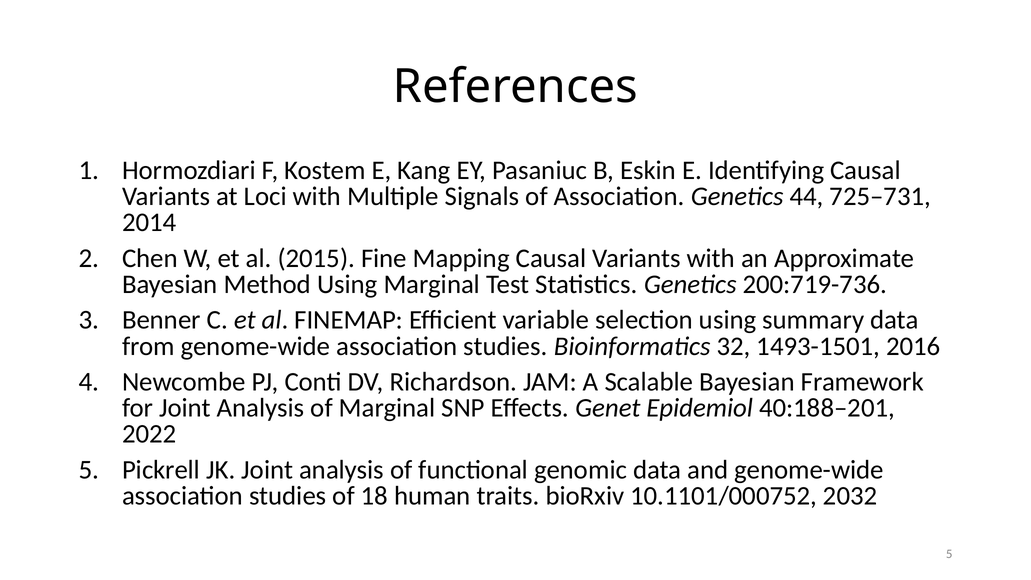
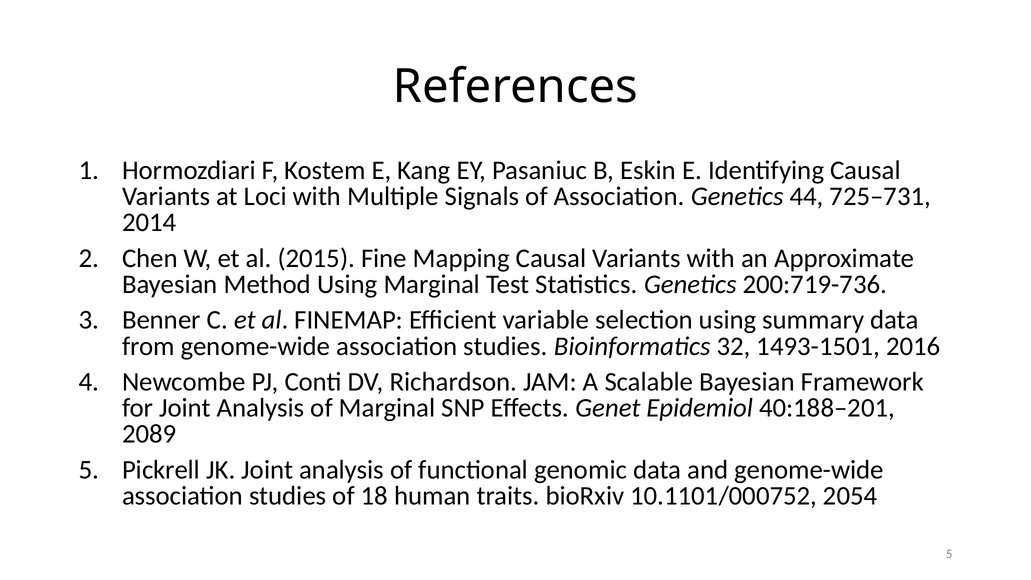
2022: 2022 -> 2089
2032: 2032 -> 2054
